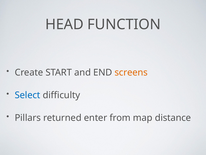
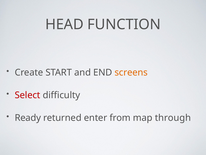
Select colour: blue -> red
Pillars: Pillars -> Ready
distance: distance -> through
